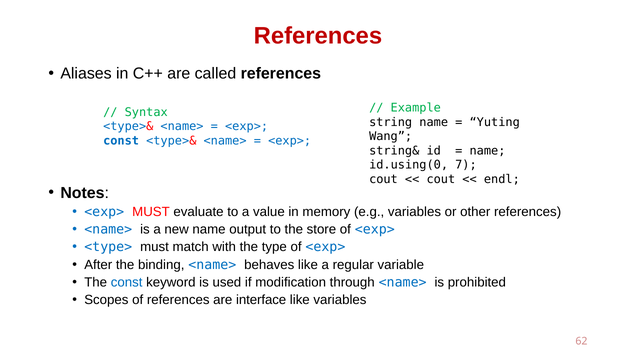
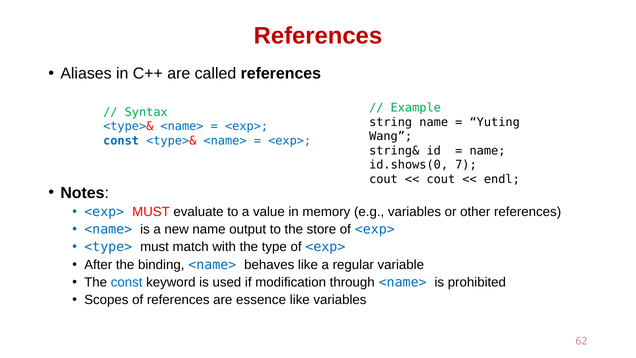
id.using(0: id.using(0 -> id.shows(0
interface: interface -> essence
